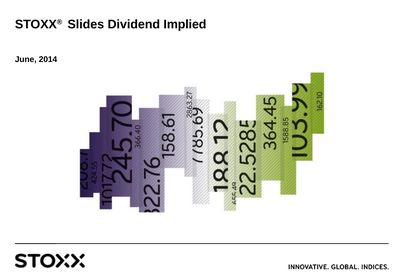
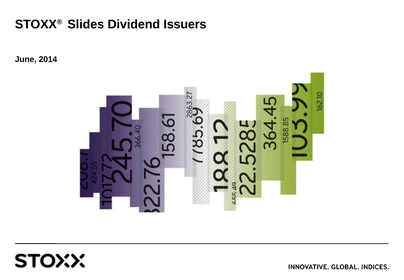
Implied: Implied -> Issuers
